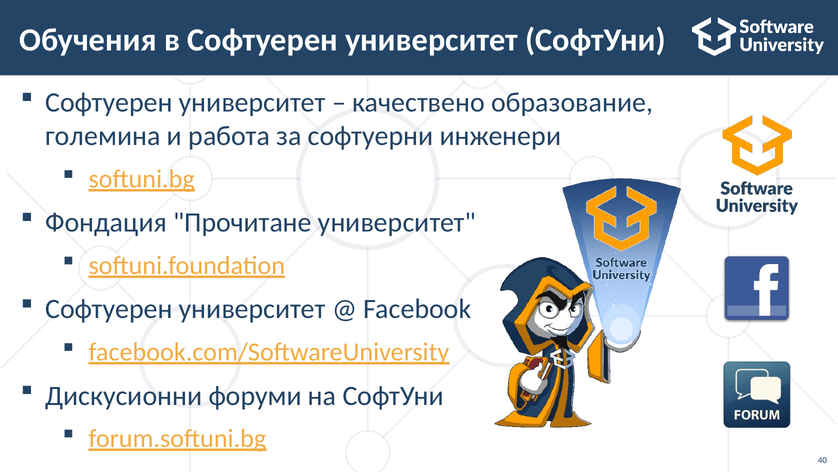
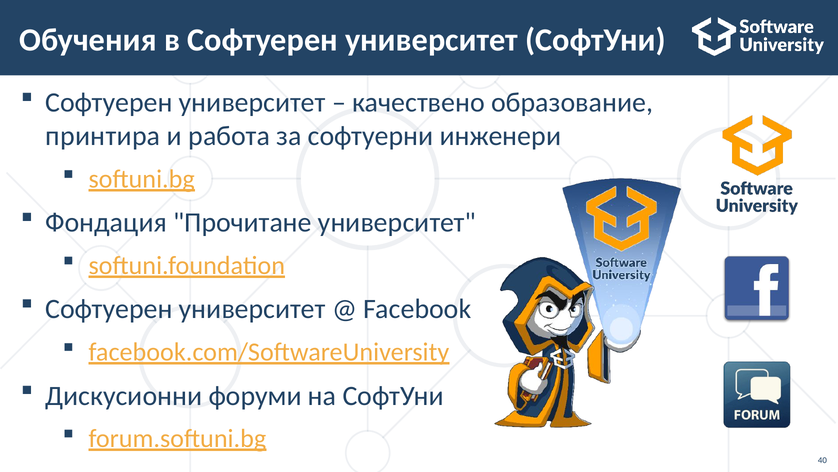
големина: големина -> принтира
